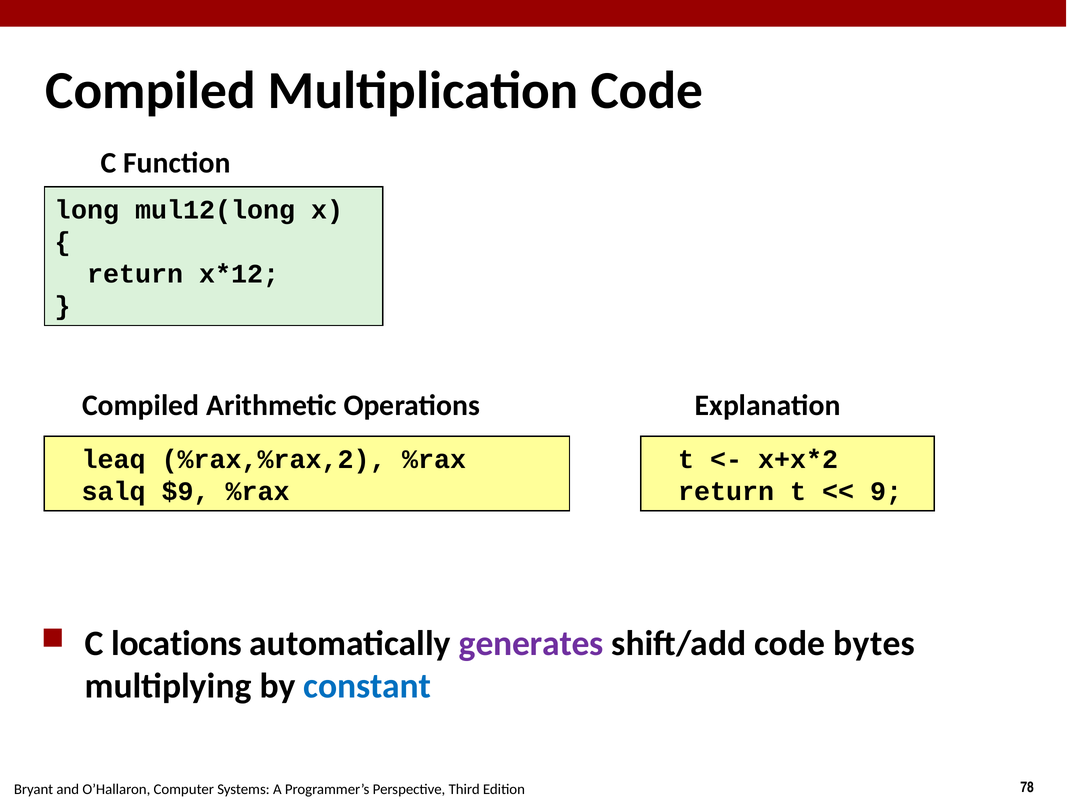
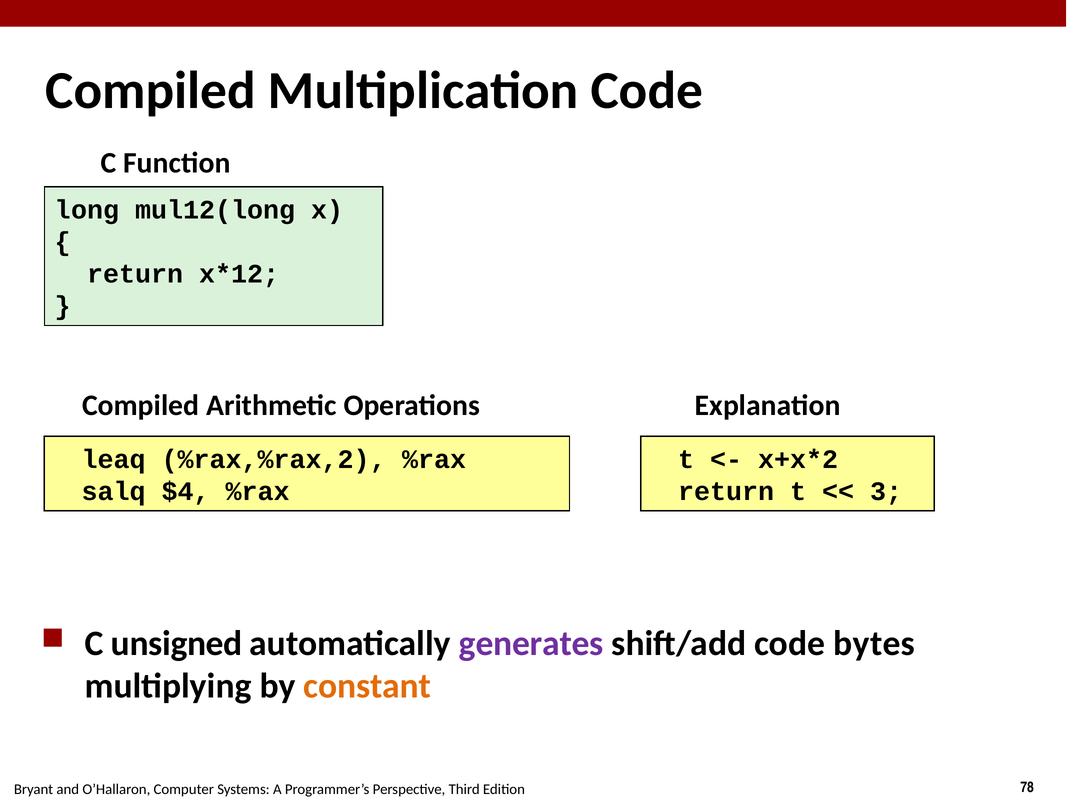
$9: $9 -> $4
9: 9 -> 3
locations: locations -> unsigned
constant colour: blue -> orange
